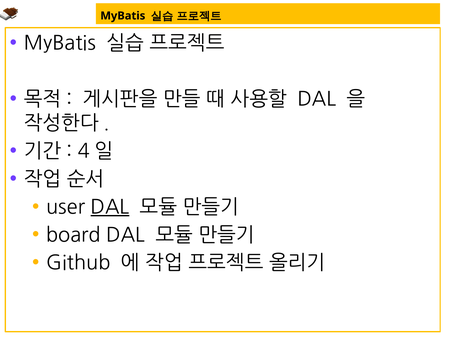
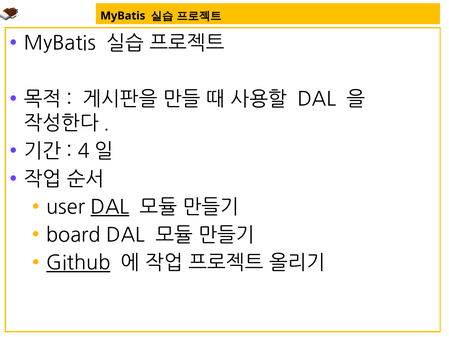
Github underline: none -> present
